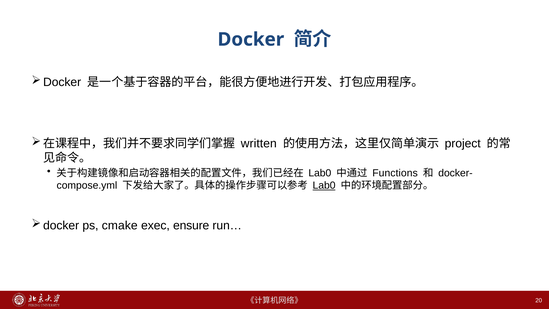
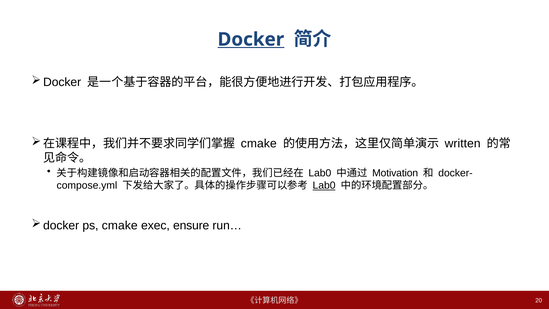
Docker underline: none -> present
written at (259, 143): written -> cmake
project: project -> written
Functions: Functions -> Motivation
